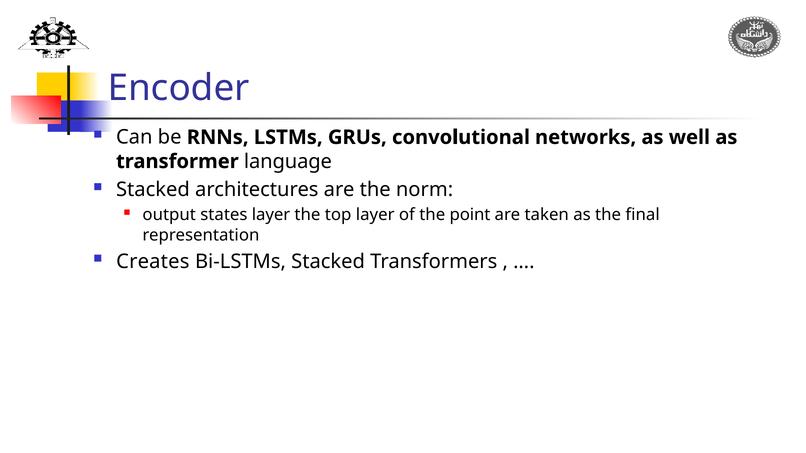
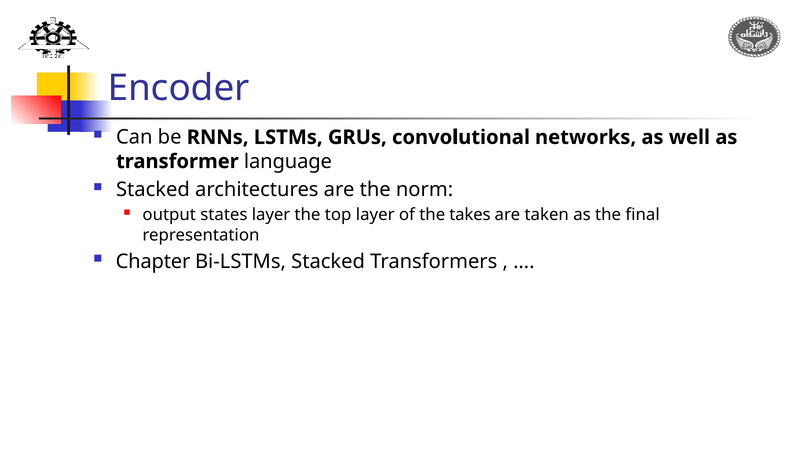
point: point -> takes
Creates: Creates -> Chapter
